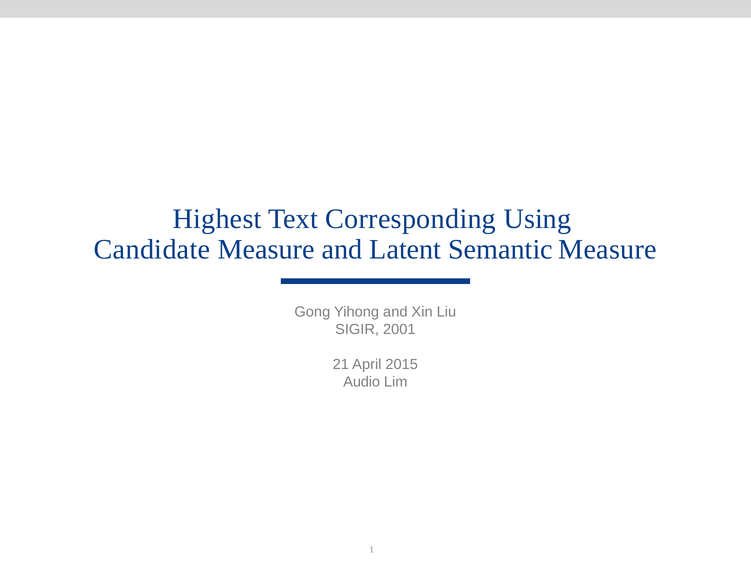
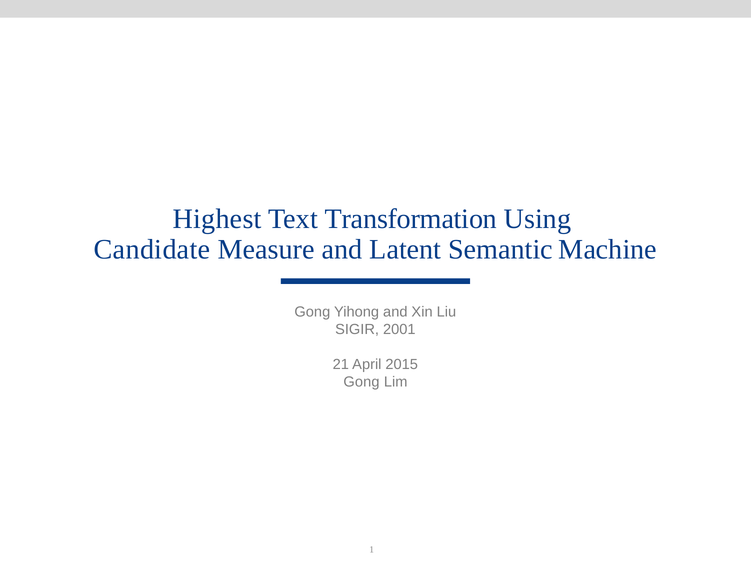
Corresponding: Corresponding -> Transformation
Semantic Measure: Measure -> Machine
Audio at (362, 382): Audio -> Gong
